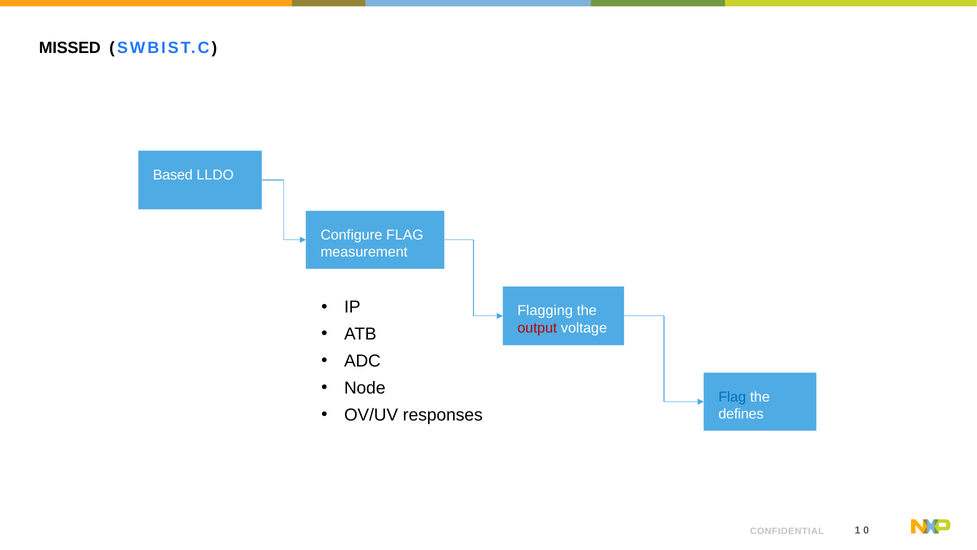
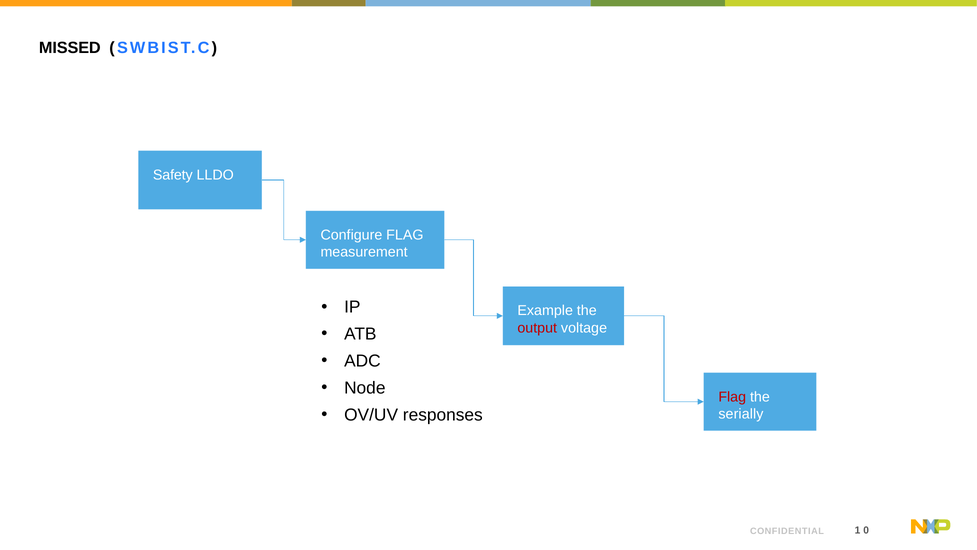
Based: Based -> Safety
Flagging: Flagging -> Example
Flag at (732, 397) colour: blue -> red
defines: defines -> serially
